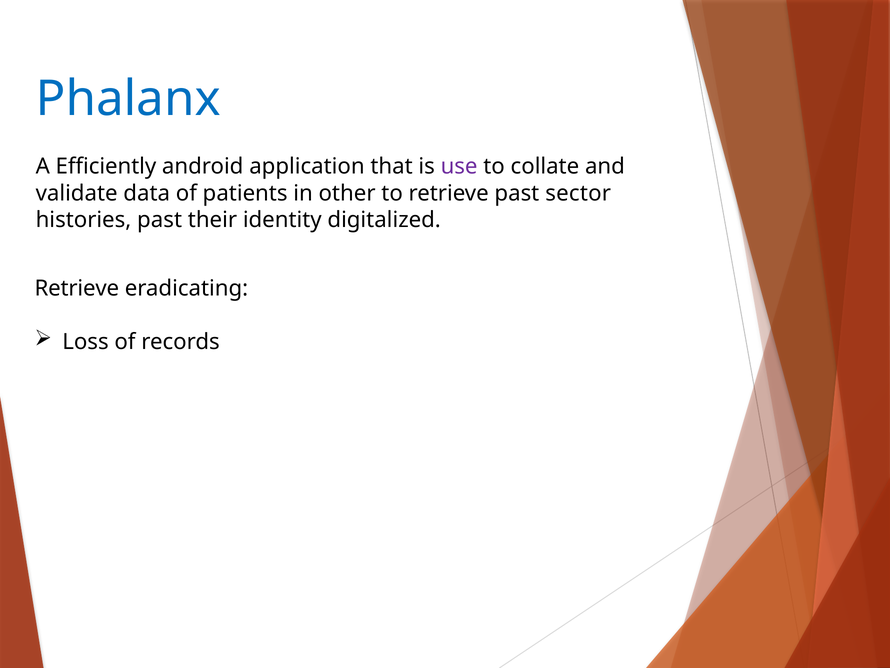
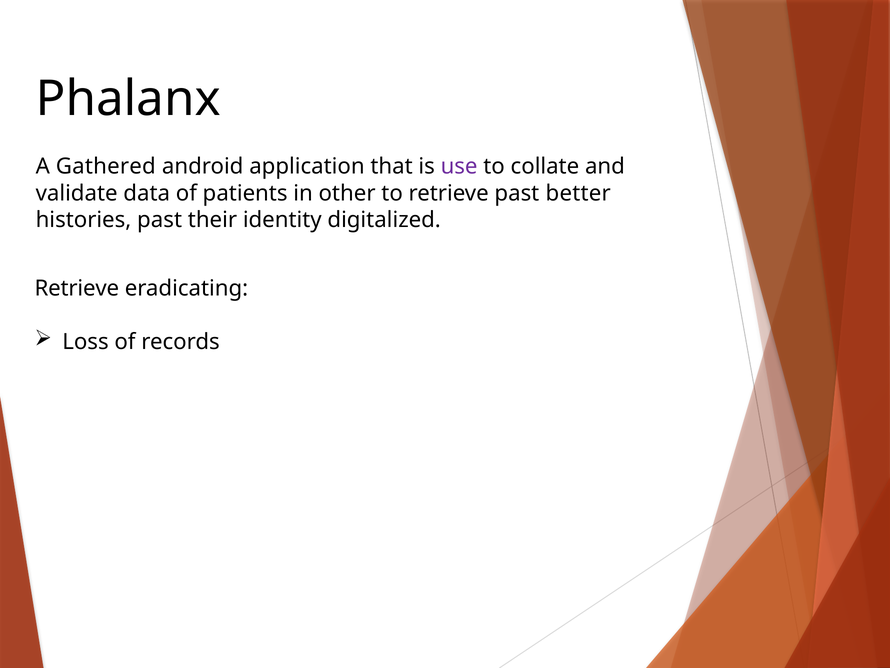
Phalanx colour: blue -> black
Efficiently: Efficiently -> Gathered
sector: sector -> better
